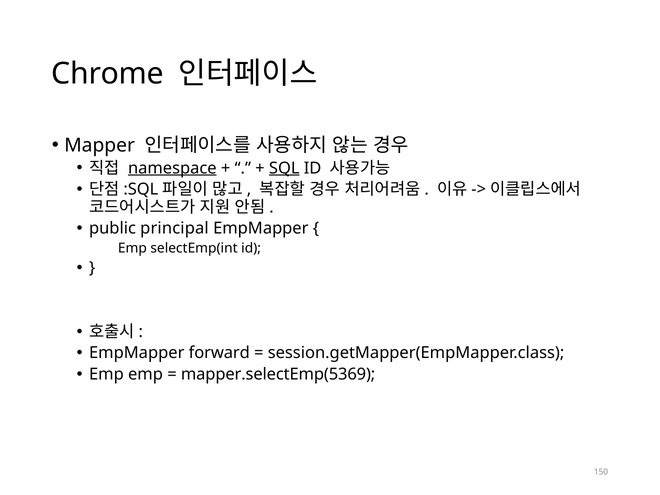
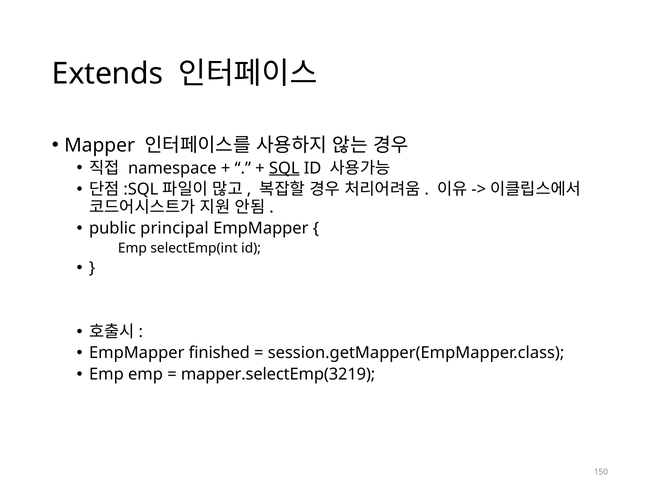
Chrome: Chrome -> Extends
namespace underline: present -> none
forward: forward -> finished
mapper.selectEmp(5369: mapper.selectEmp(5369 -> mapper.selectEmp(3219
